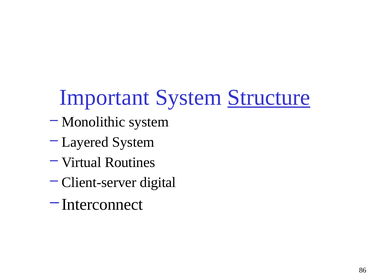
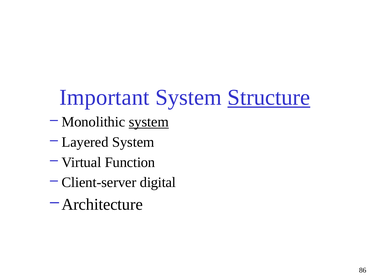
system at (149, 122) underline: none -> present
Routines: Routines -> Function
Interconnect: Interconnect -> Architecture
